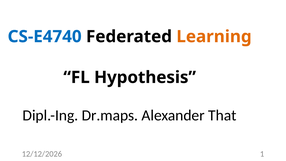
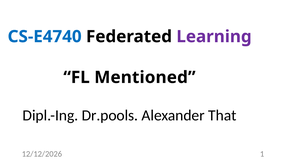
Learning colour: orange -> purple
Hypothesis: Hypothesis -> Mentioned
Dr.maps: Dr.maps -> Dr.pools
